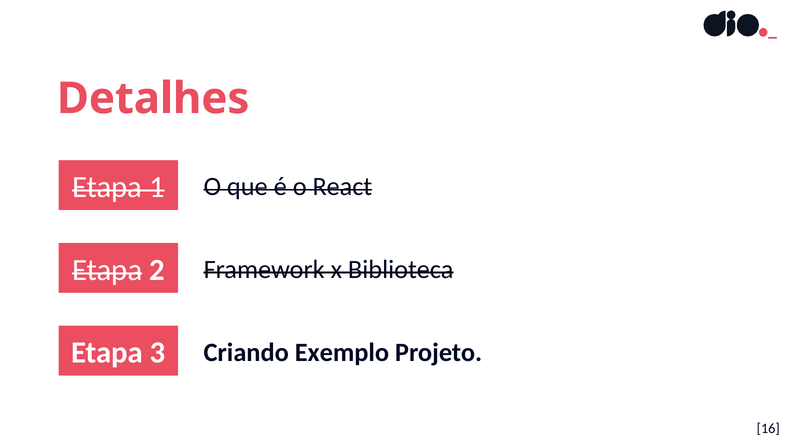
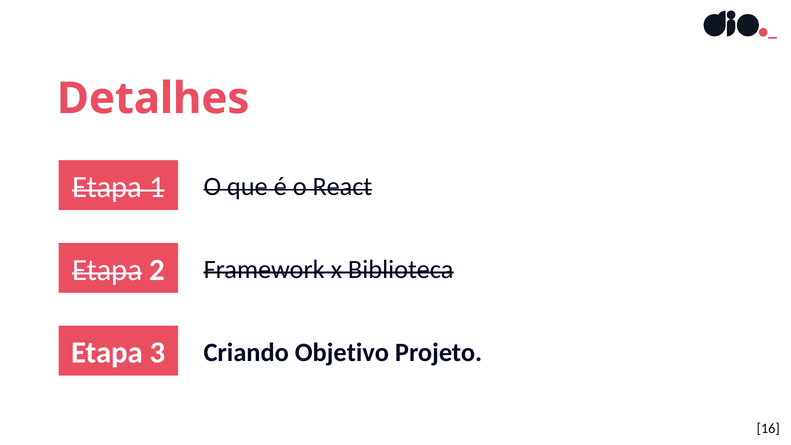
Exemplo: Exemplo -> Objetivo
